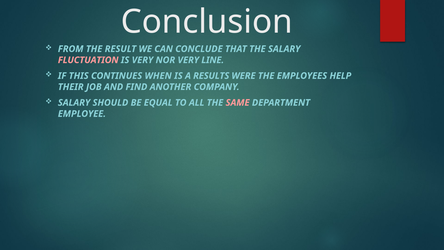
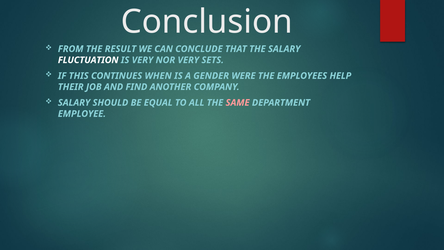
FLUCTUATION colour: pink -> white
LINE: LINE -> SETS
RESULTS: RESULTS -> GENDER
